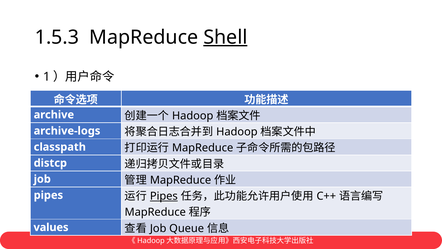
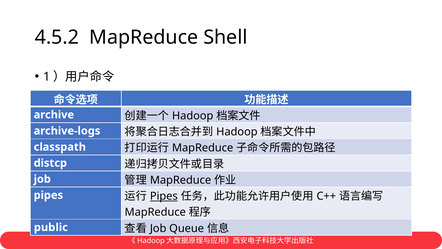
1.5.3: 1.5.3 -> 4.5.2
Shell underline: present -> none
values: values -> public
